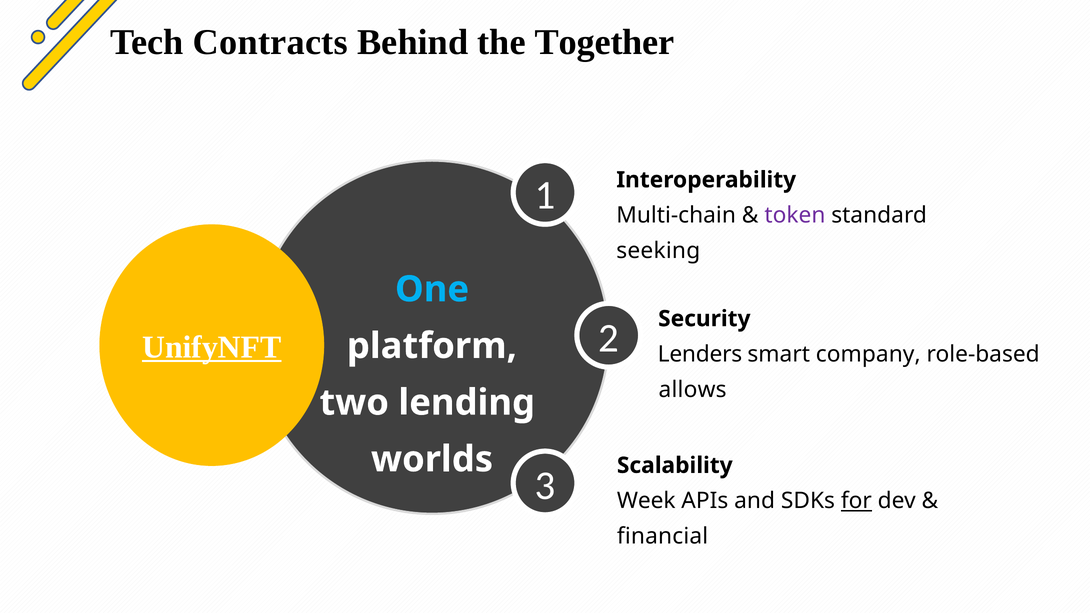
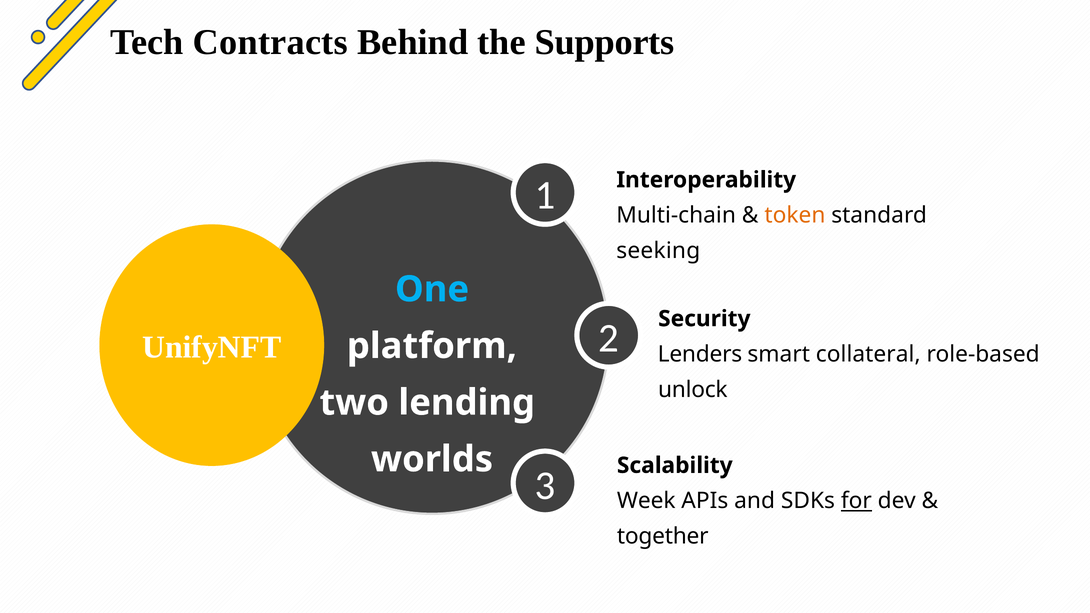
Together: Together -> Supports
token colour: purple -> orange
UnifyNFT underline: present -> none
company: company -> collateral
allows: allows -> unlock
financial: financial -> together
